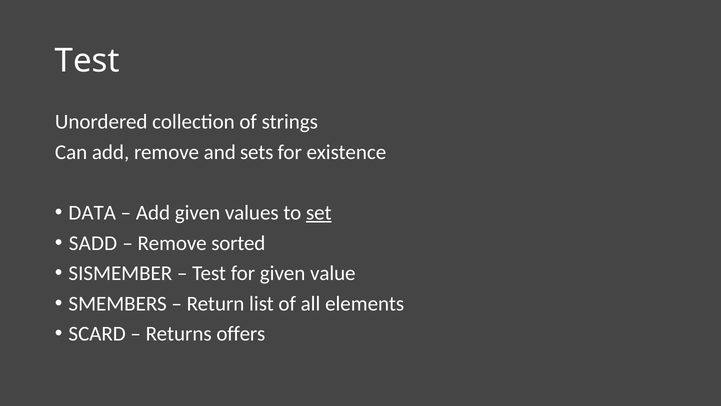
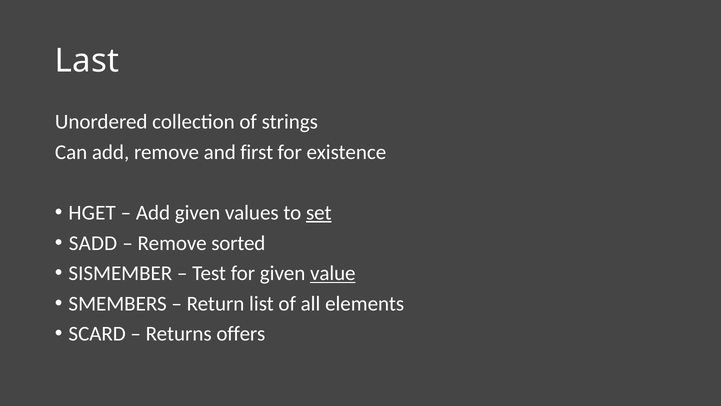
Test at (87, 61): Test -> Last
sets: sets -> first
DATA: DATA -> HGET
value underline: none -> present
